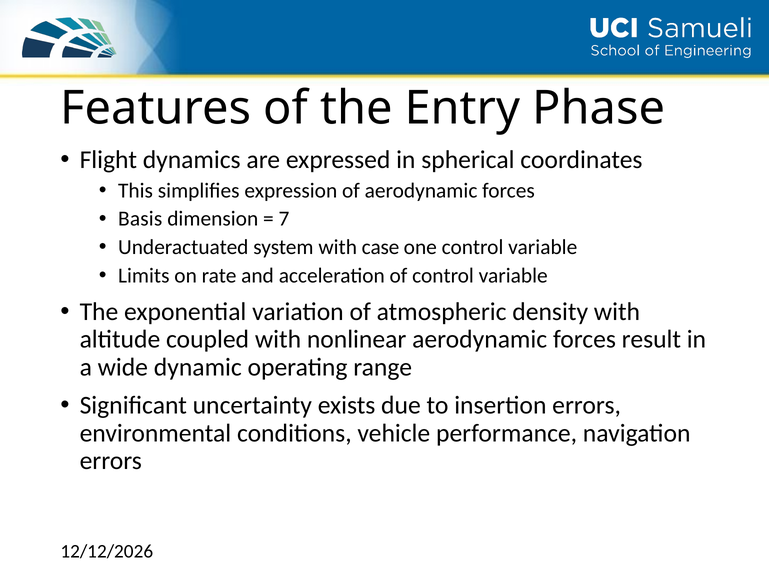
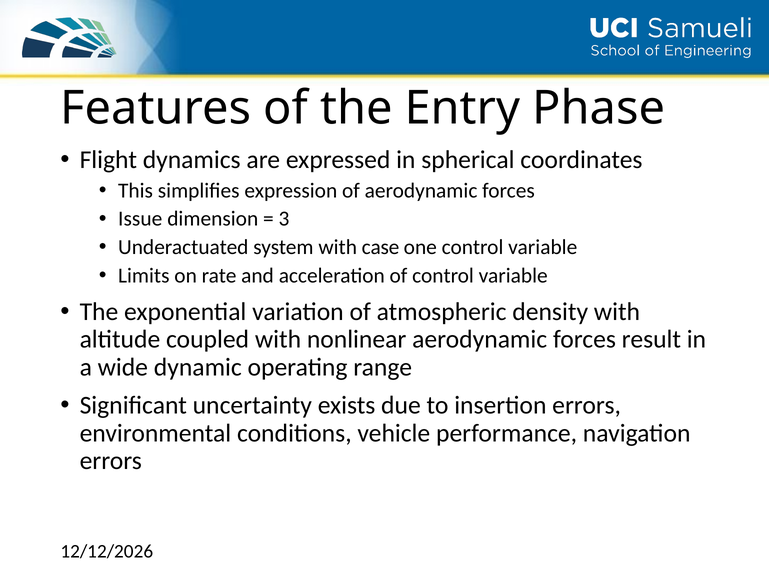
Basis: Basis -> Issue
7: 7 -> 3
